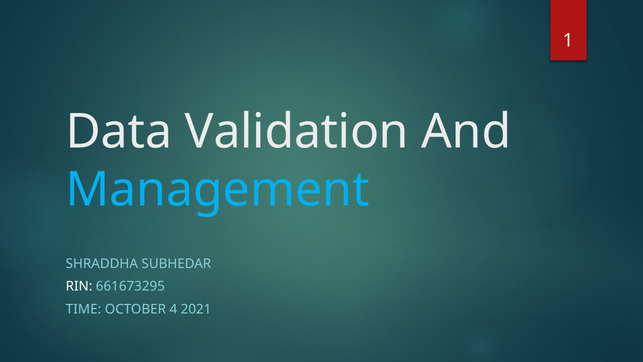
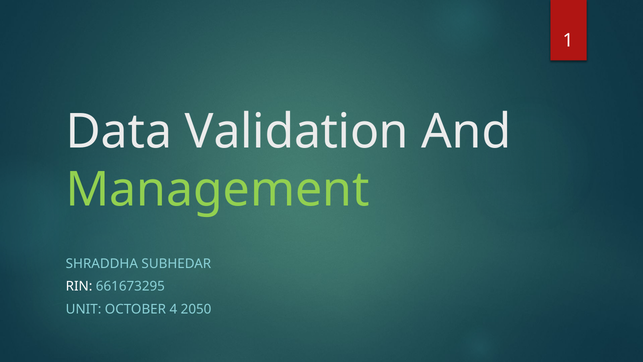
Management colour: light blue -> light green
TIME: TIME -> UNIT
2021: 2021 -> 2050
